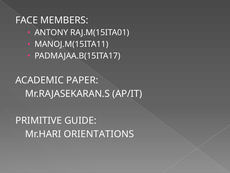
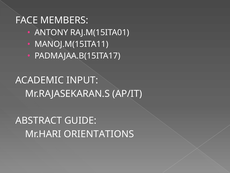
PAPER: PAPER -> INPUT
PRIMITIVE: PRIMITIVE -> ABSTRACT
